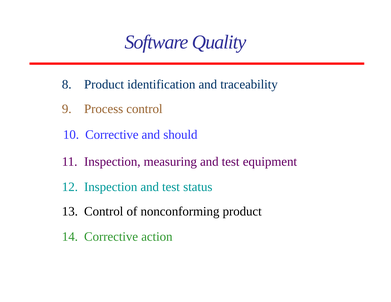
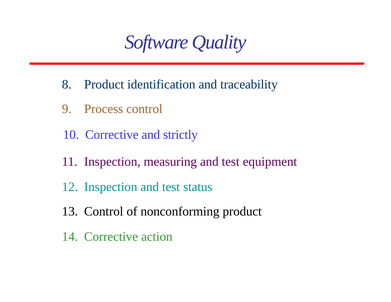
should: should -> strictly
